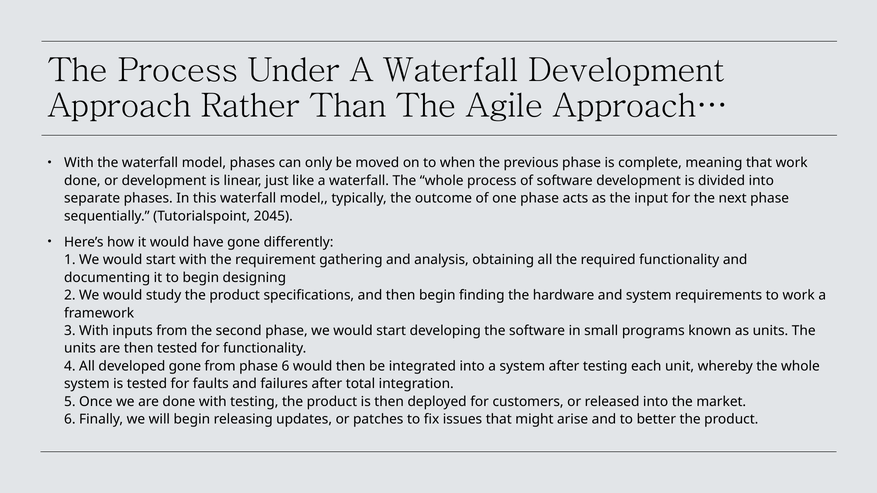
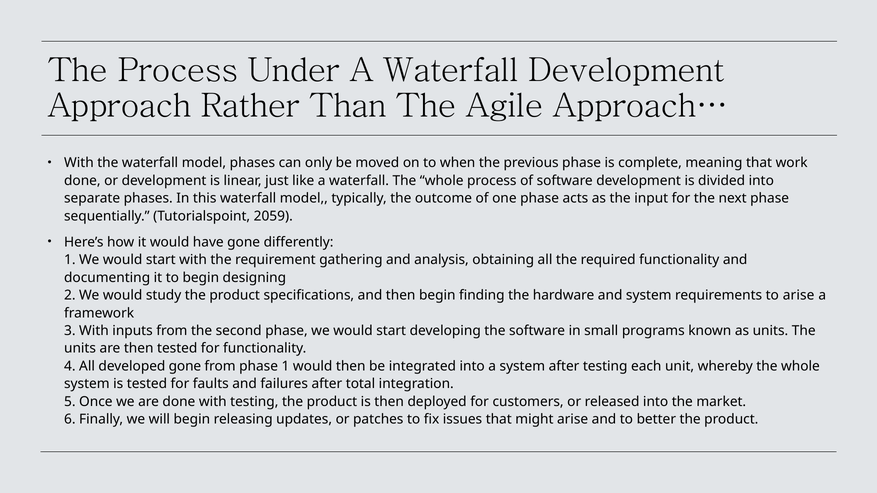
2045: 2045 -> 2059
to work: work -> arise
phase 6: 6 -> 1
